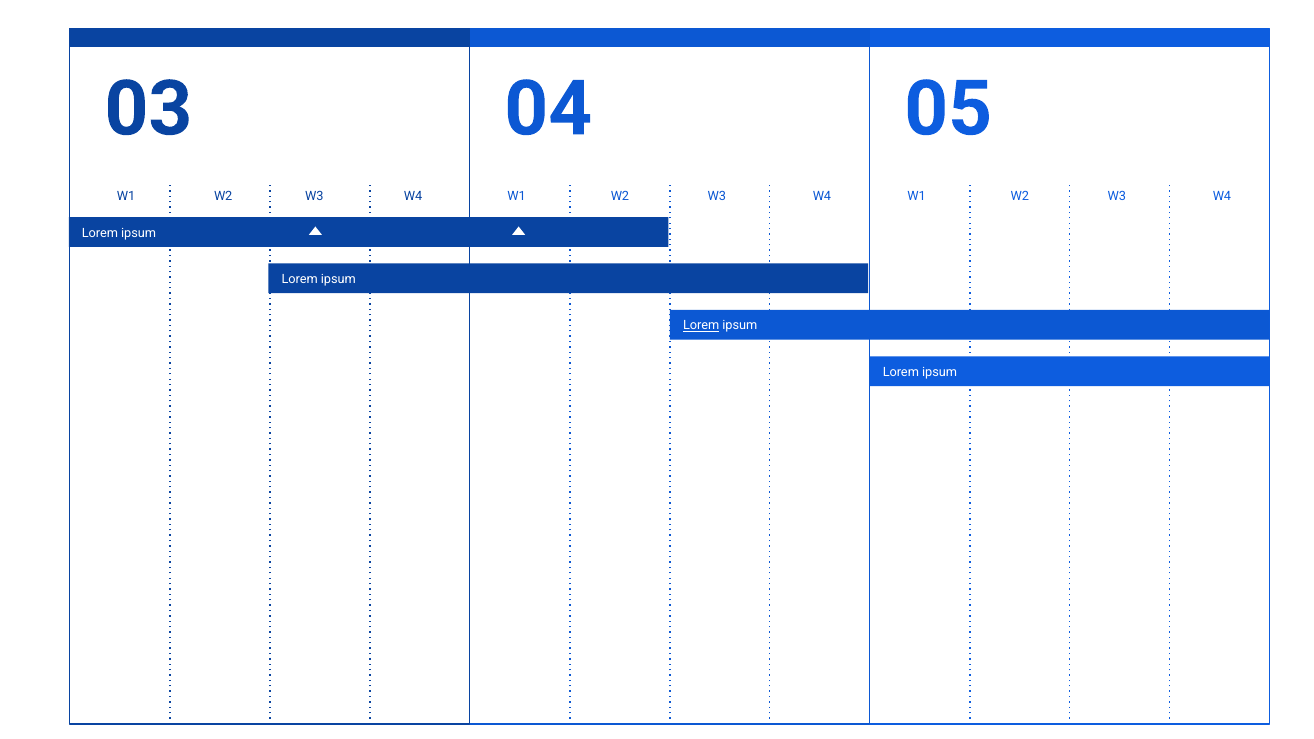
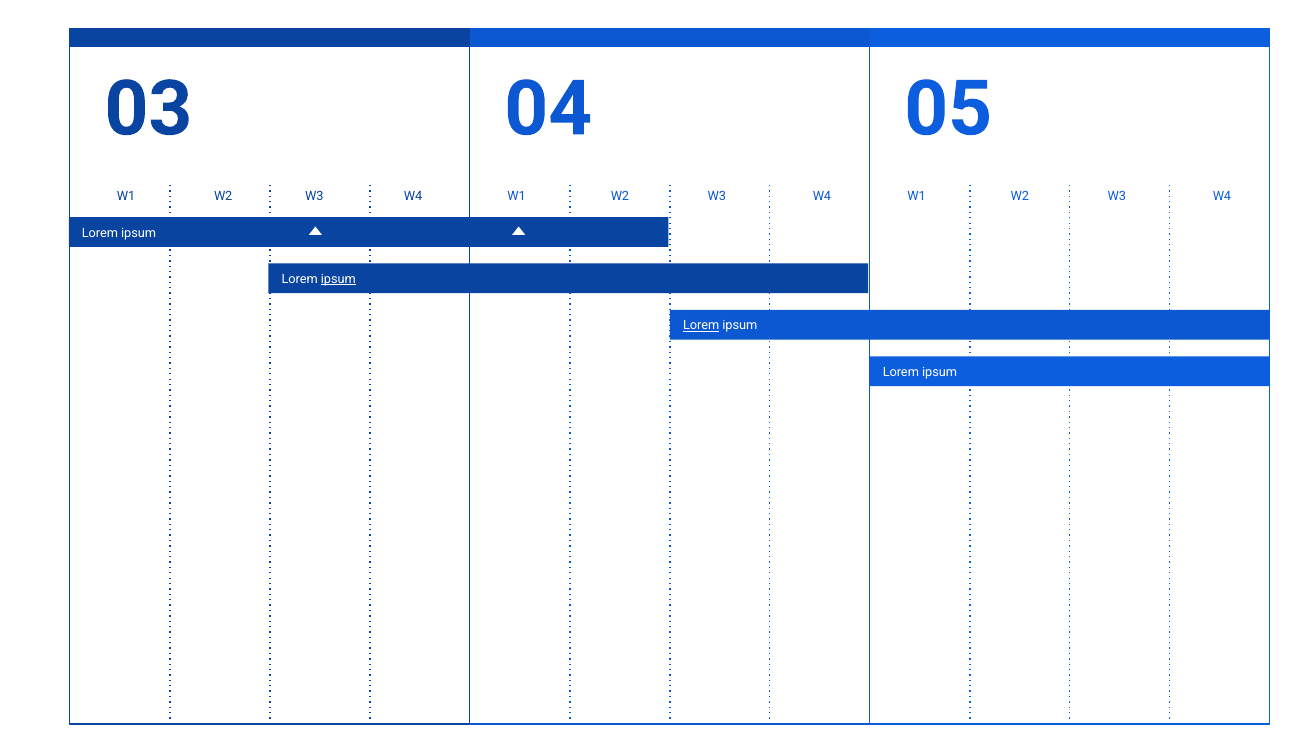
ipsum at (338, 279) underline: none -> present
